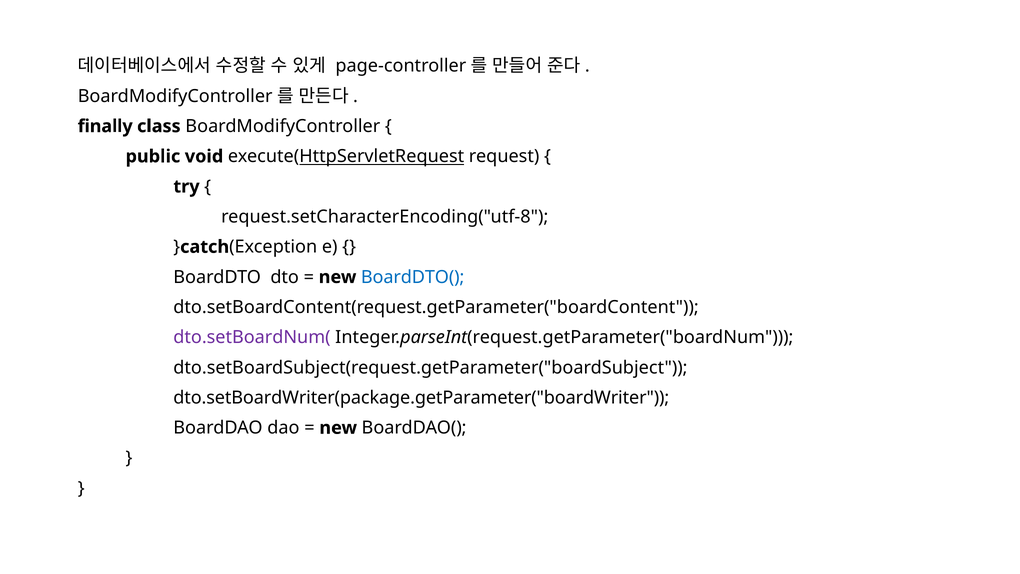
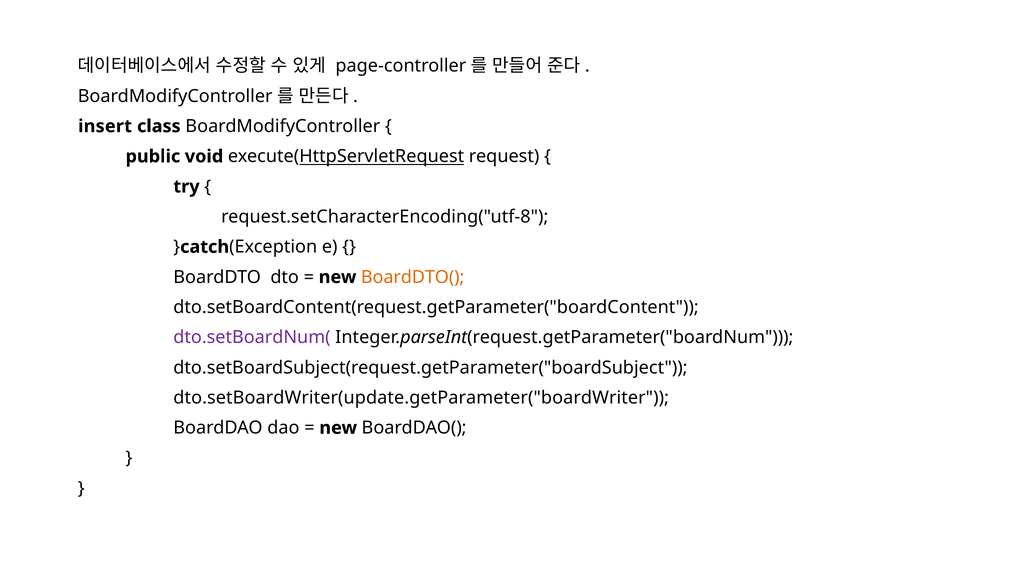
finally: finally -> insert
BoardDTO( colour: blue -> orange
dto.setBoardWriter(package.getParameter("boardWriter: dto.setBoardWriter(package.getParameter("boardWriter -> dto.setBoardWriter(update.getParameter("boardWriter
